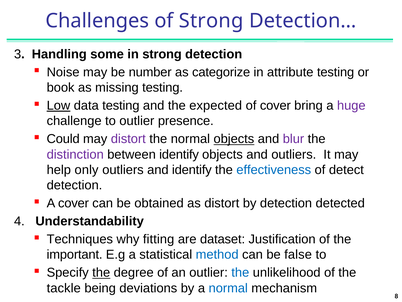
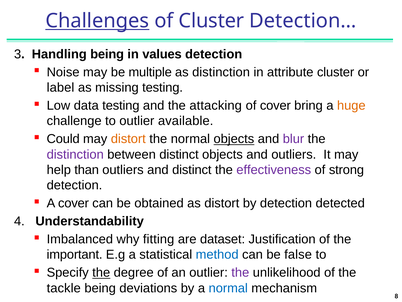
Challenges underline: none -> present
of Strong: Strong -> Cluster
Handling some: some -> being
in strong: strong -> values
number: number -> multiple
as categorize: categorize -> distinction
attribute testing: testing -> cluster
book: book -> label
Low underline: present -> none
expected: expected -> attacking
huge colour: purple -> orange
presence: presence -> available
distort at (128, 139) colour: purple -> orange
between identify: identify -> distinct
only: only -> than
and identify: identify -> distinct
effectiveness colour: blue -> purple
detect: detect -> strong
Techniques: Techniques -> Imbalanced
the at (240, 272) colour: blue -> purple
